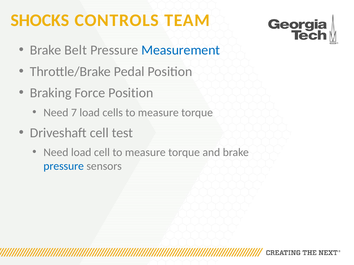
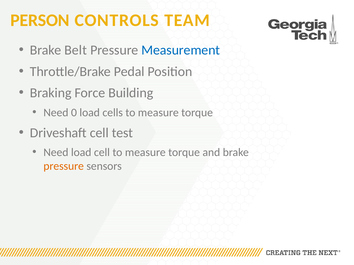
SHOCKS: SHOCKS -> PERSON
Force Position: Position -> Building
7: 7 -> 0
pressure at (64, 166) colour: blue -> orange
